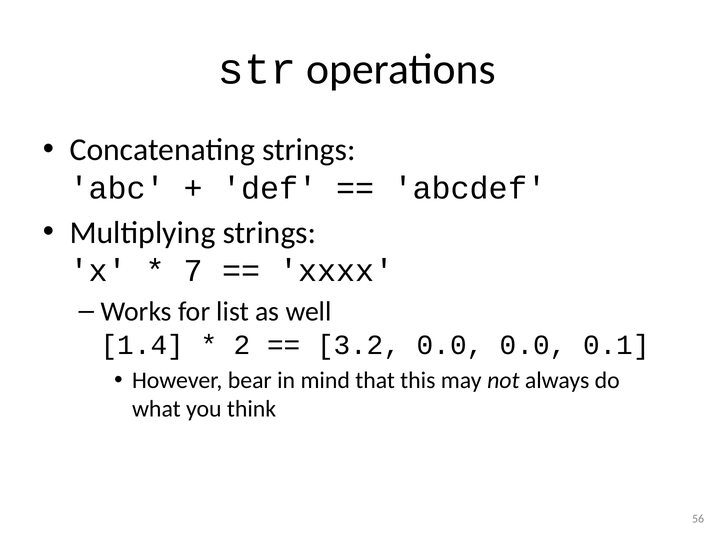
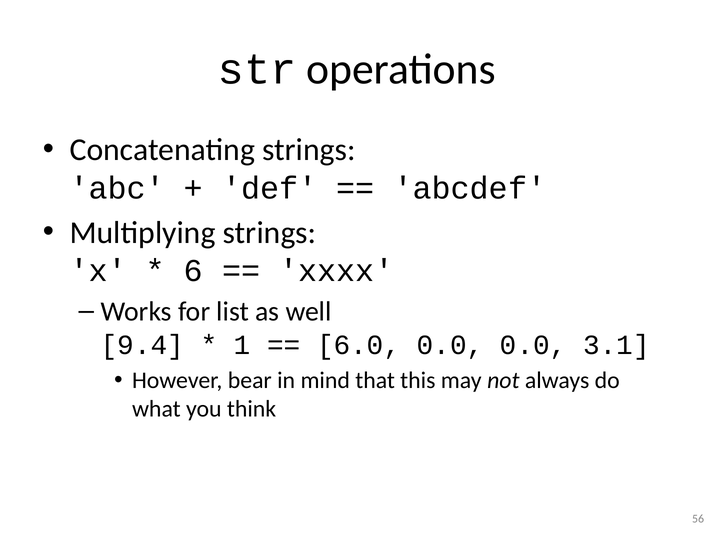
7: 7 -> 6
1.4: 1.4 -> 9.4
2: 2 -> 1
3.2: 3.2 -> 6.0
0.1: 0.1 -> 3.1
